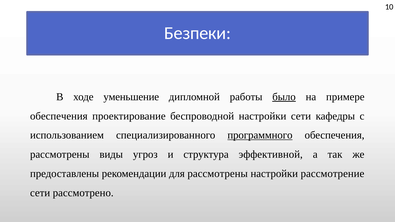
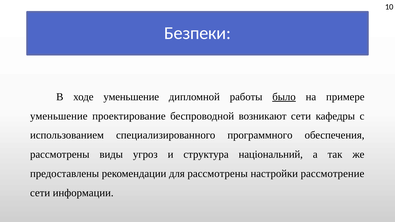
обеспечения at (59, 116): обеспечения -> уменьшение
беспроводной настройки: настройки -> возникают
программного underline: present -> none
эффективной: эффективной -> національний
рассмотрено: рассмотрено -> информации
